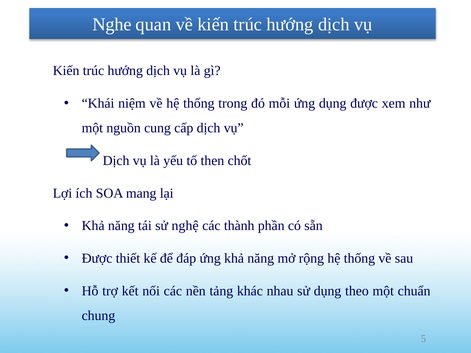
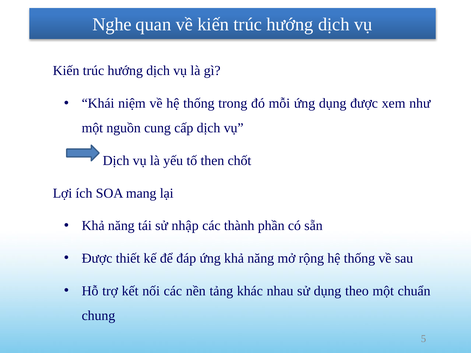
nghệ: nghệ -> nhập
